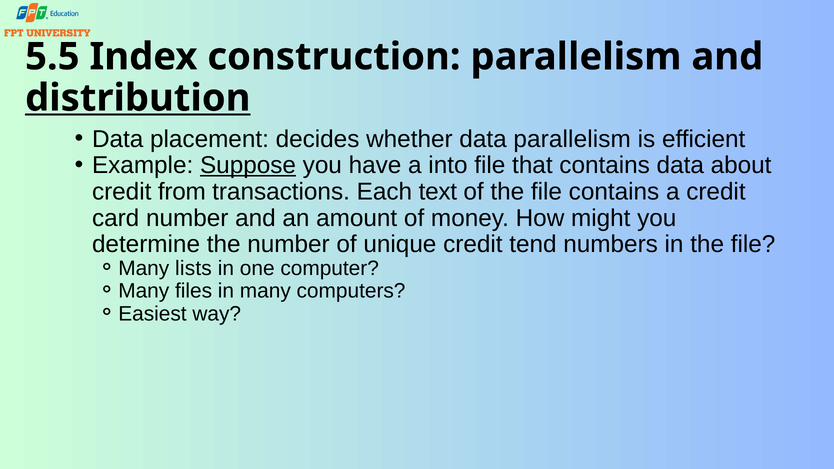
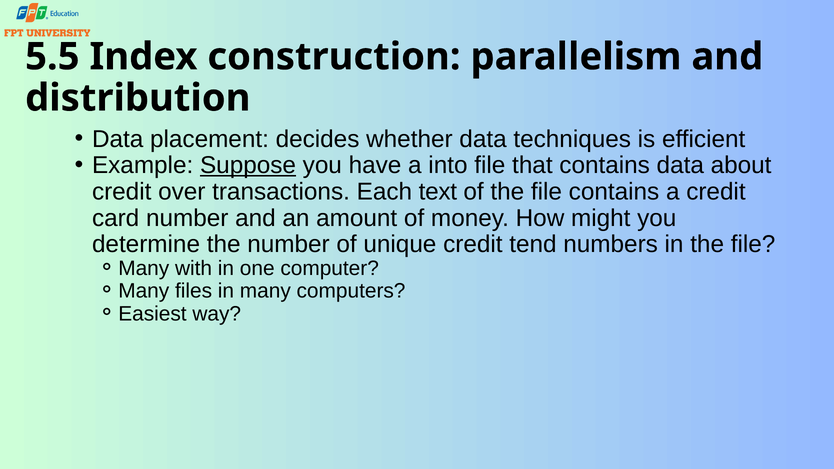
distribution underline: present -> none
data parallelism: parallelism -> techniques
from: from -> over
lists: lists -> with
